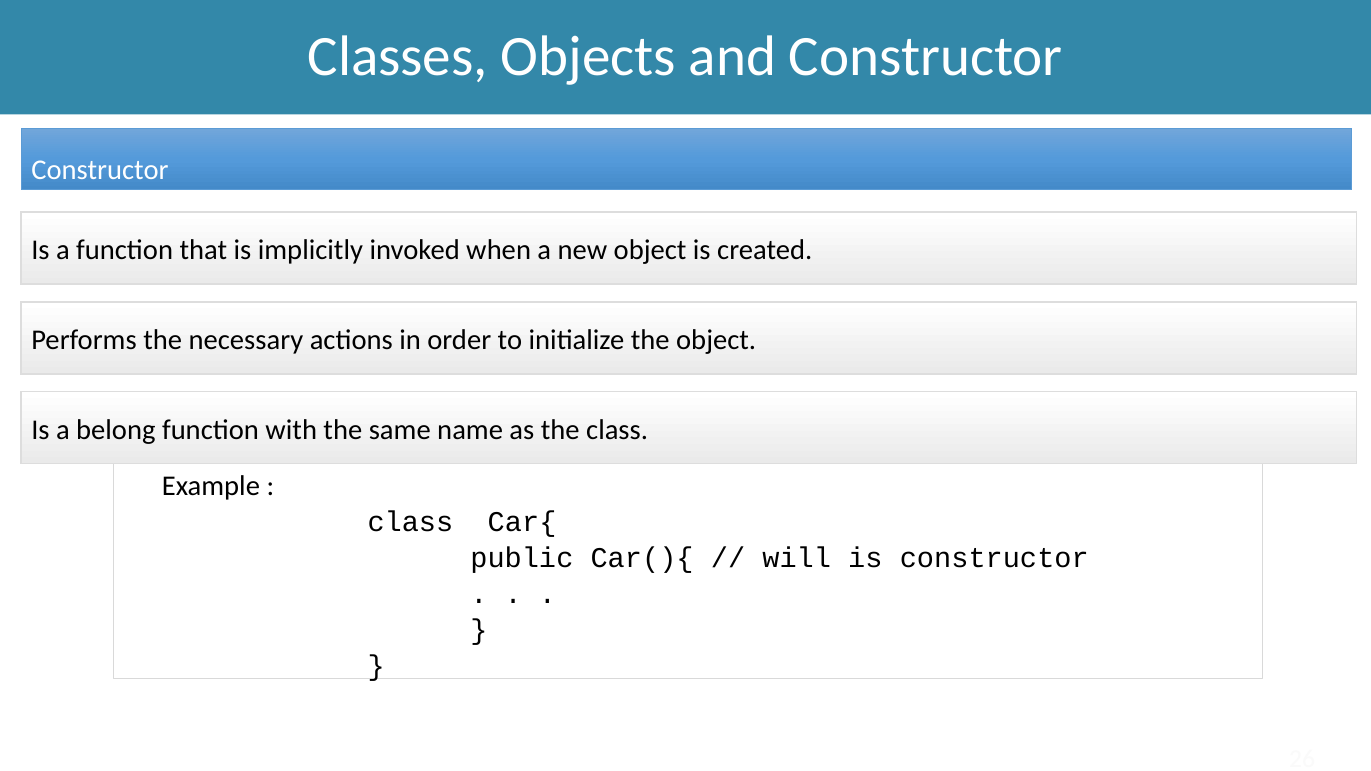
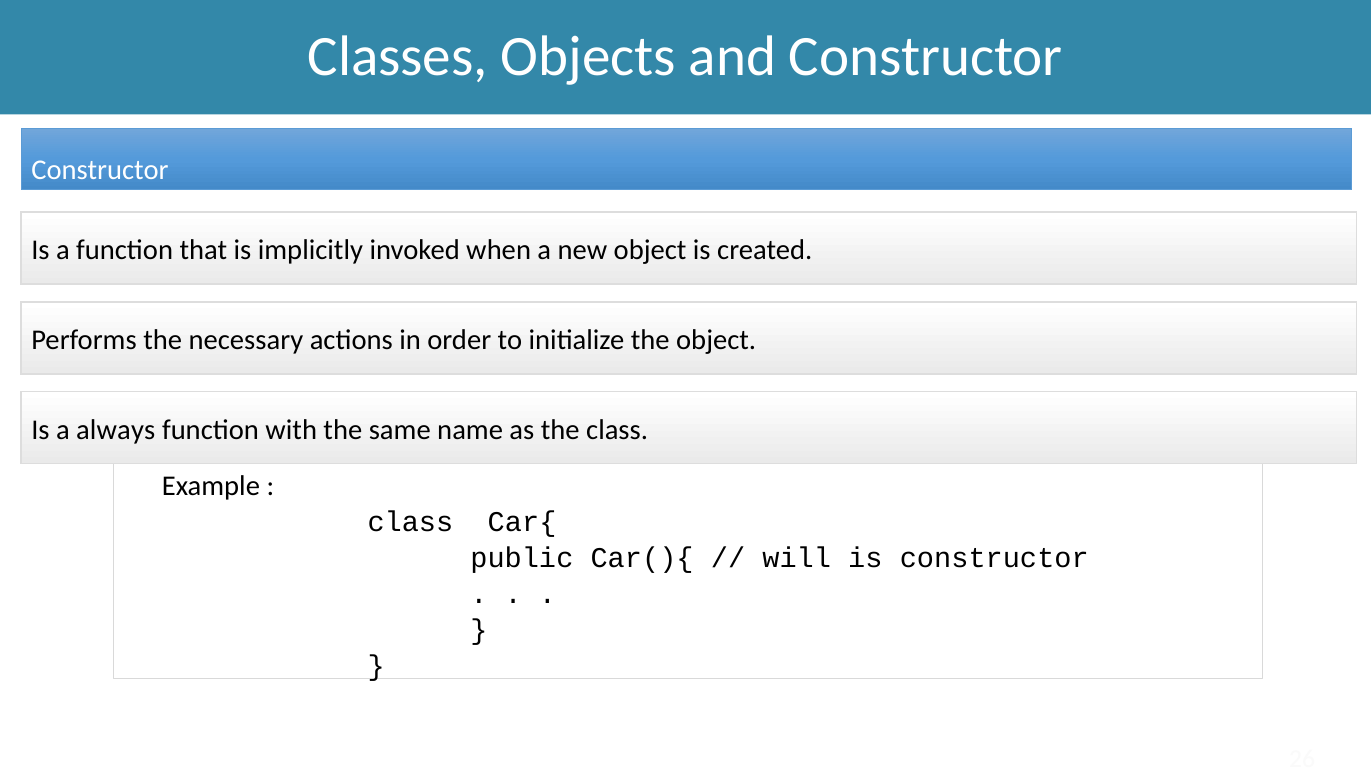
belong: belong -> always
